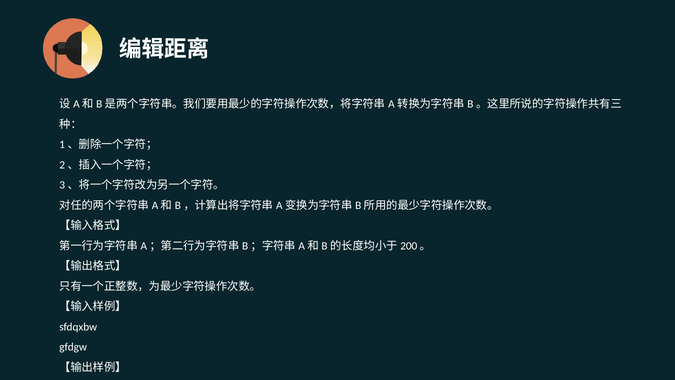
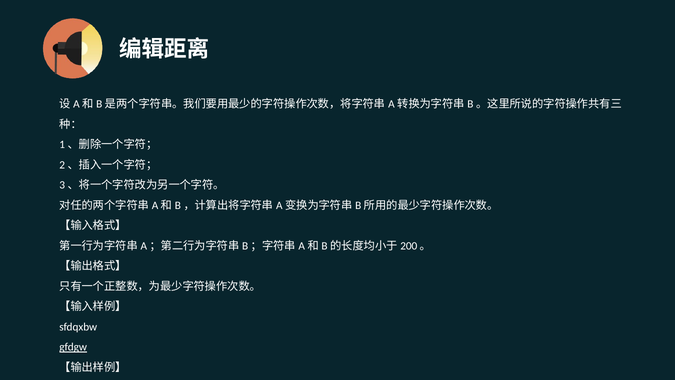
gfdgw underline: none -> present
